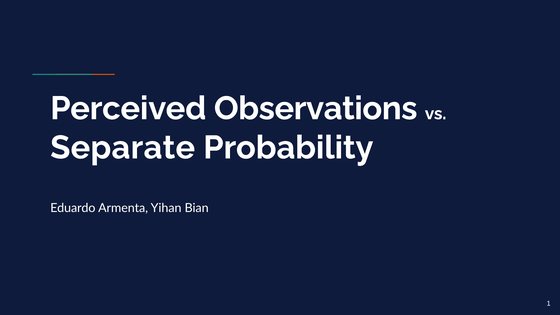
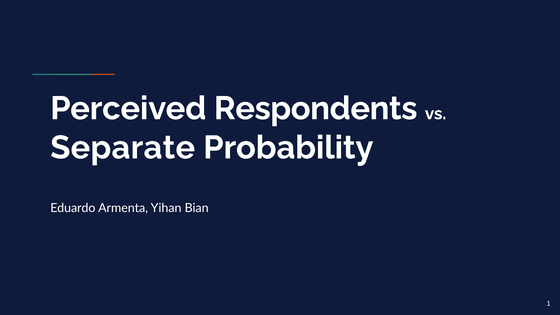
Observations: Observations -> Respondents
